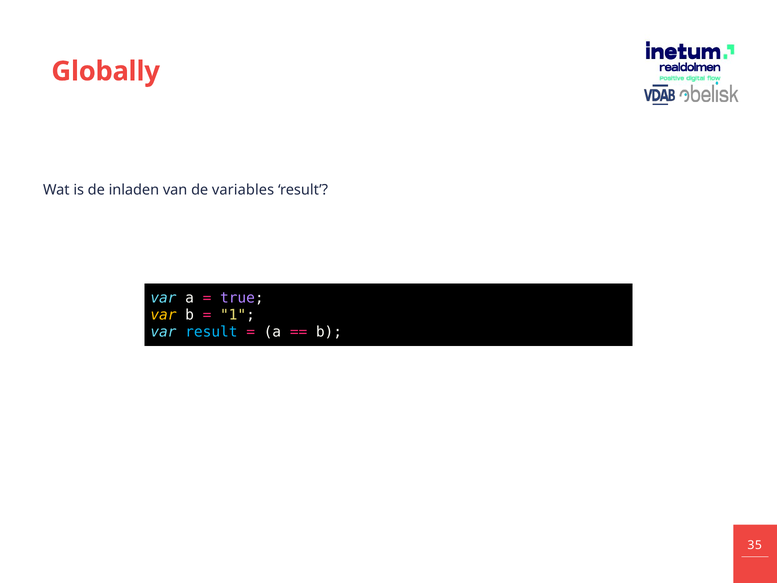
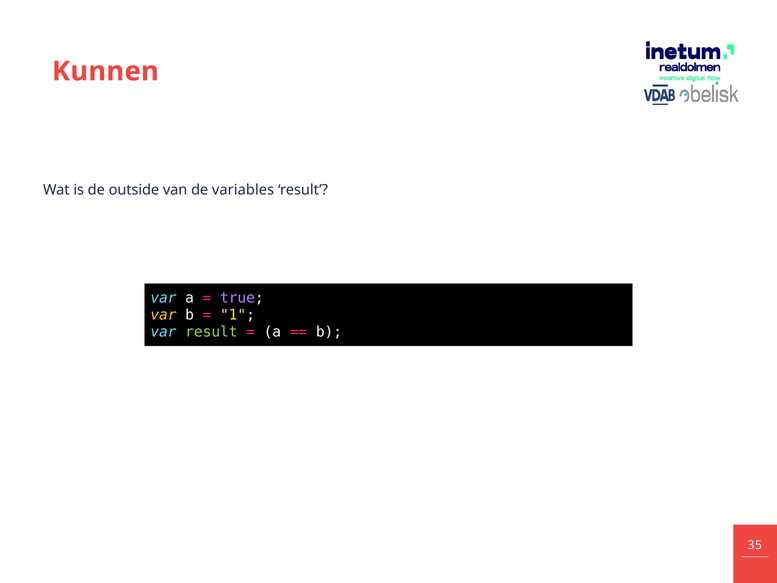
Globally: Globally -> Kunnen
inladen: inladen -> outside
result at (211, 332) colour: light blue -> light green
